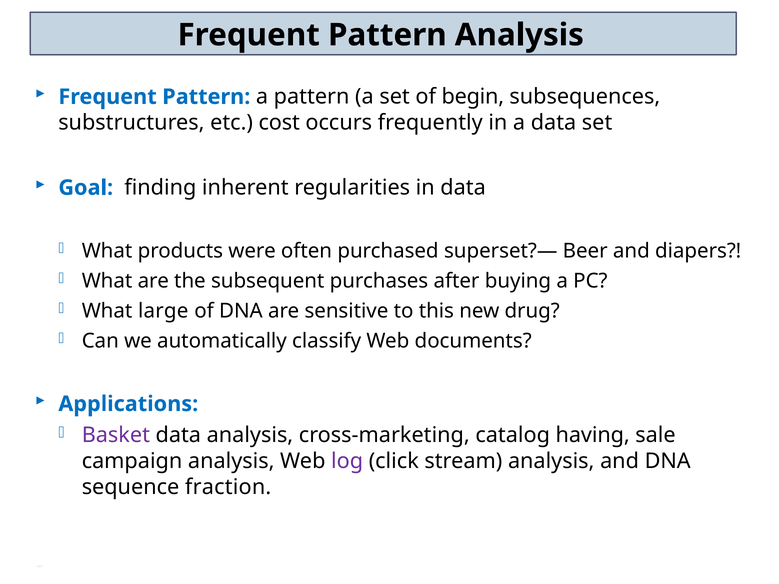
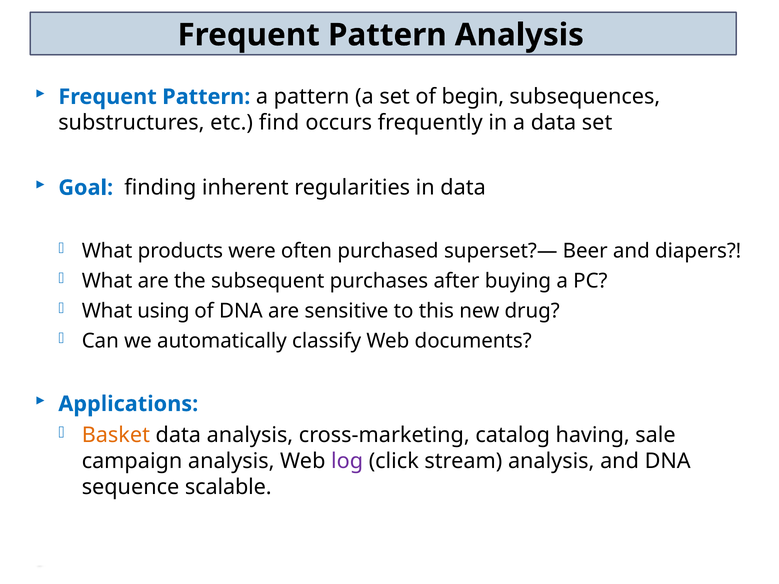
cost: cost -> find
large: large -> using
Basket colour: purple -> orange
fraction: fraction -> scalable
